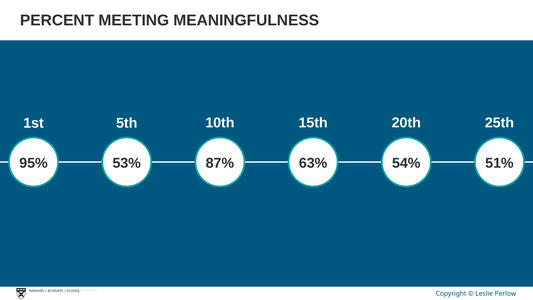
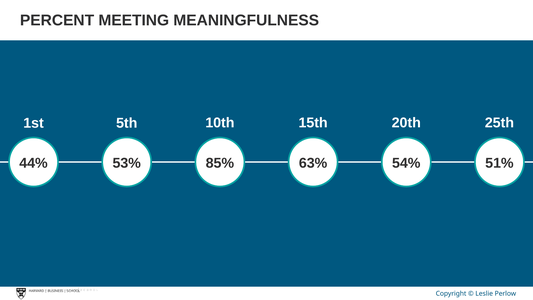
95%: 95% -> 44%
87%: 87% -> 85%
